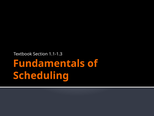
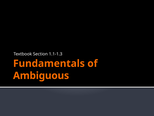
Scheduling: Scheduling -> Ambiguous
